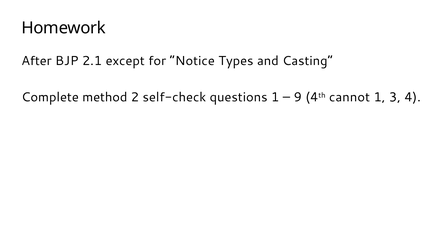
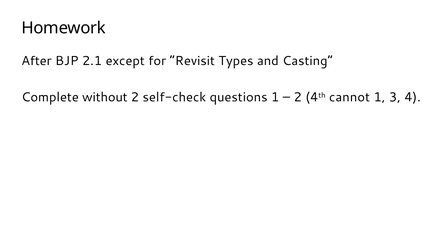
Notice: Notice -> Revisit
method: method -> without
9 at (298, 97): 9 -> 2
